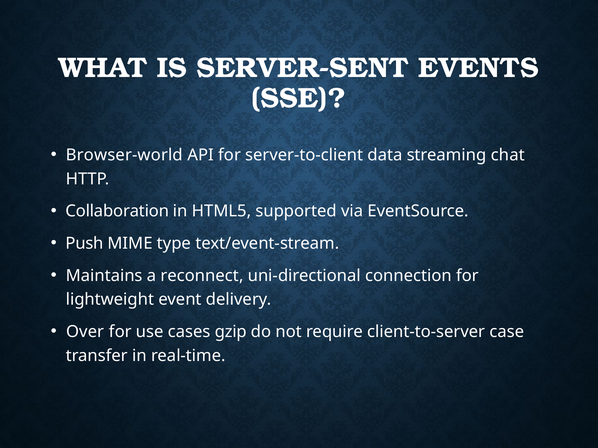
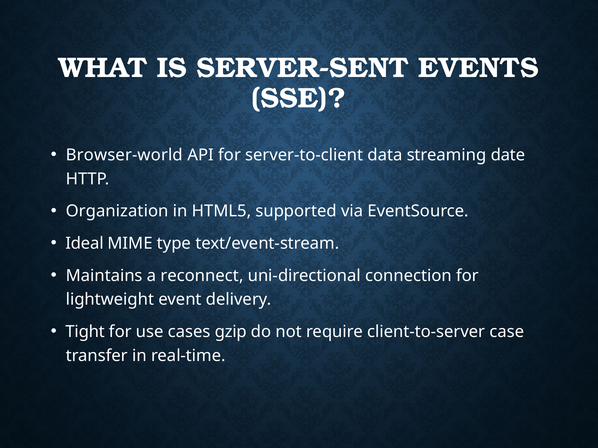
chat: chat -> date
Collaboration: Collaboration -> Organization
Push: Push -> Ideal
Over: Over -> Tight
